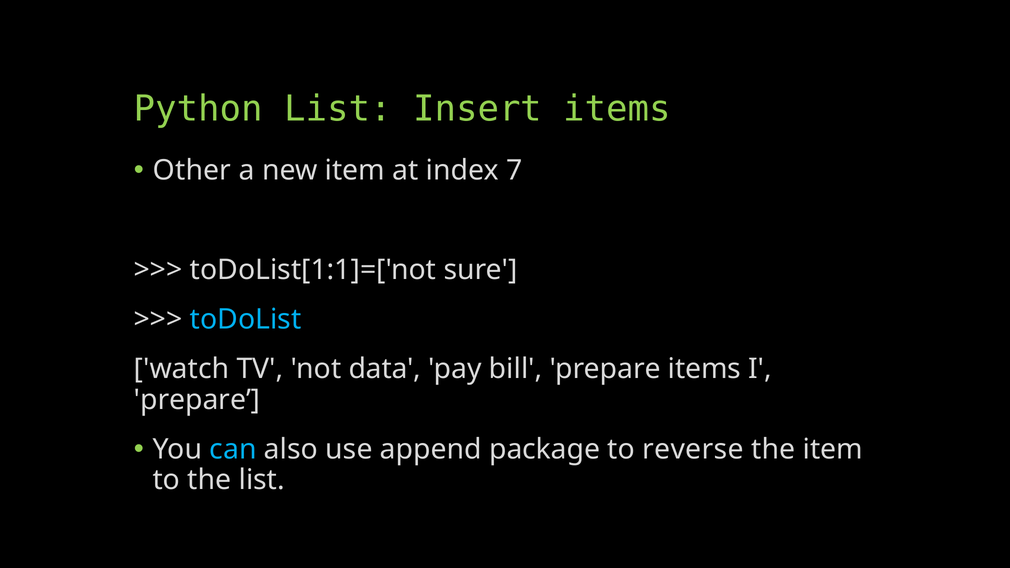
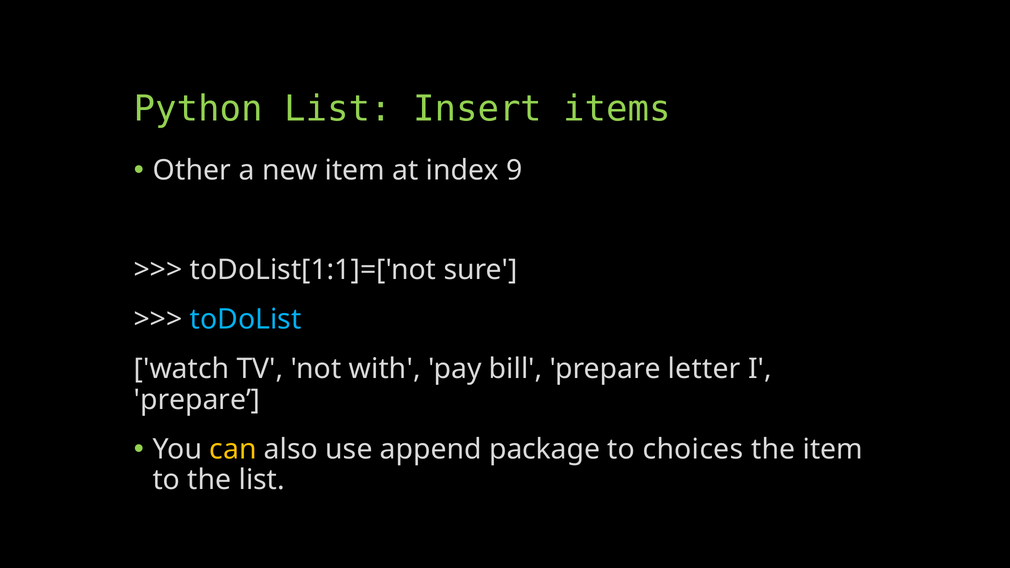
7: 7 -> 9
data: data -> with
prepare items: items -> letter
can colour: light blue -> yellow
reverse: reverse -> choices
